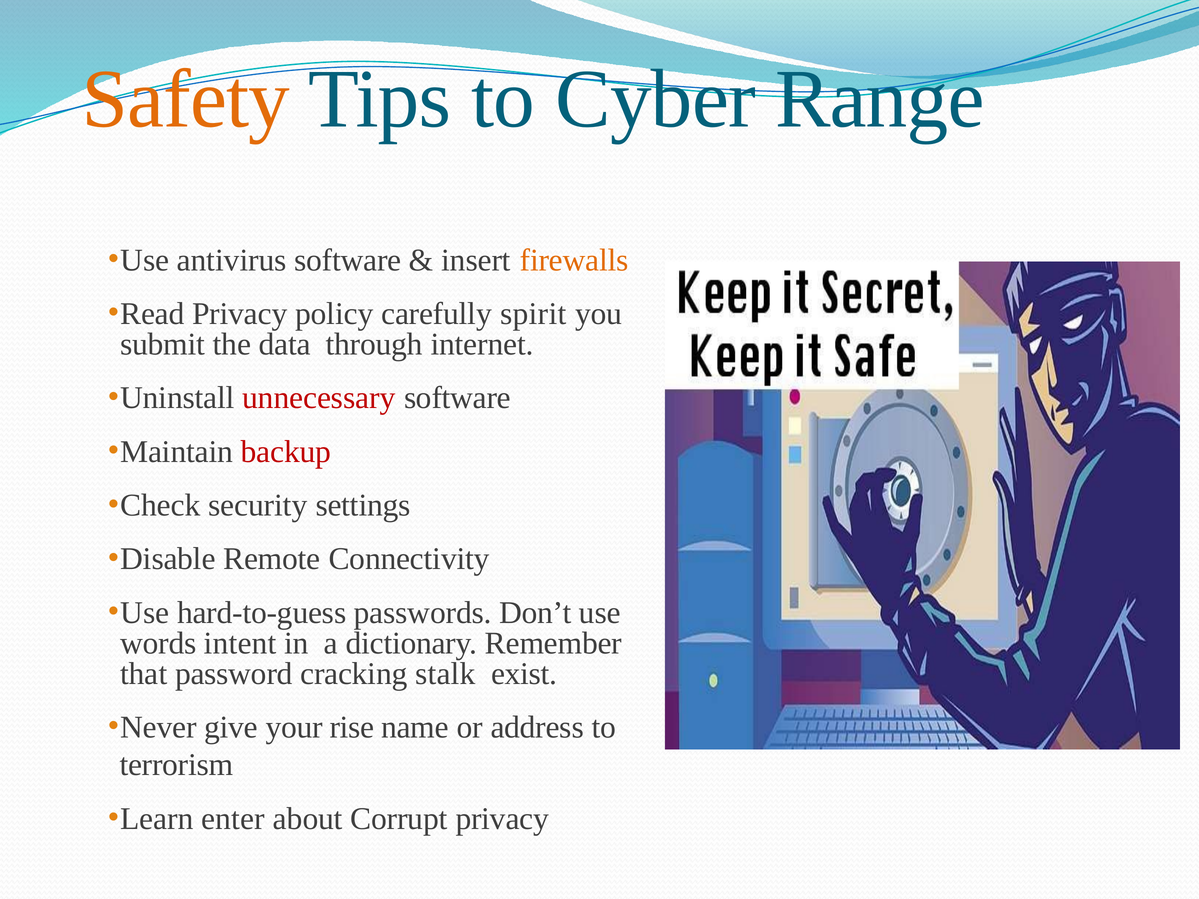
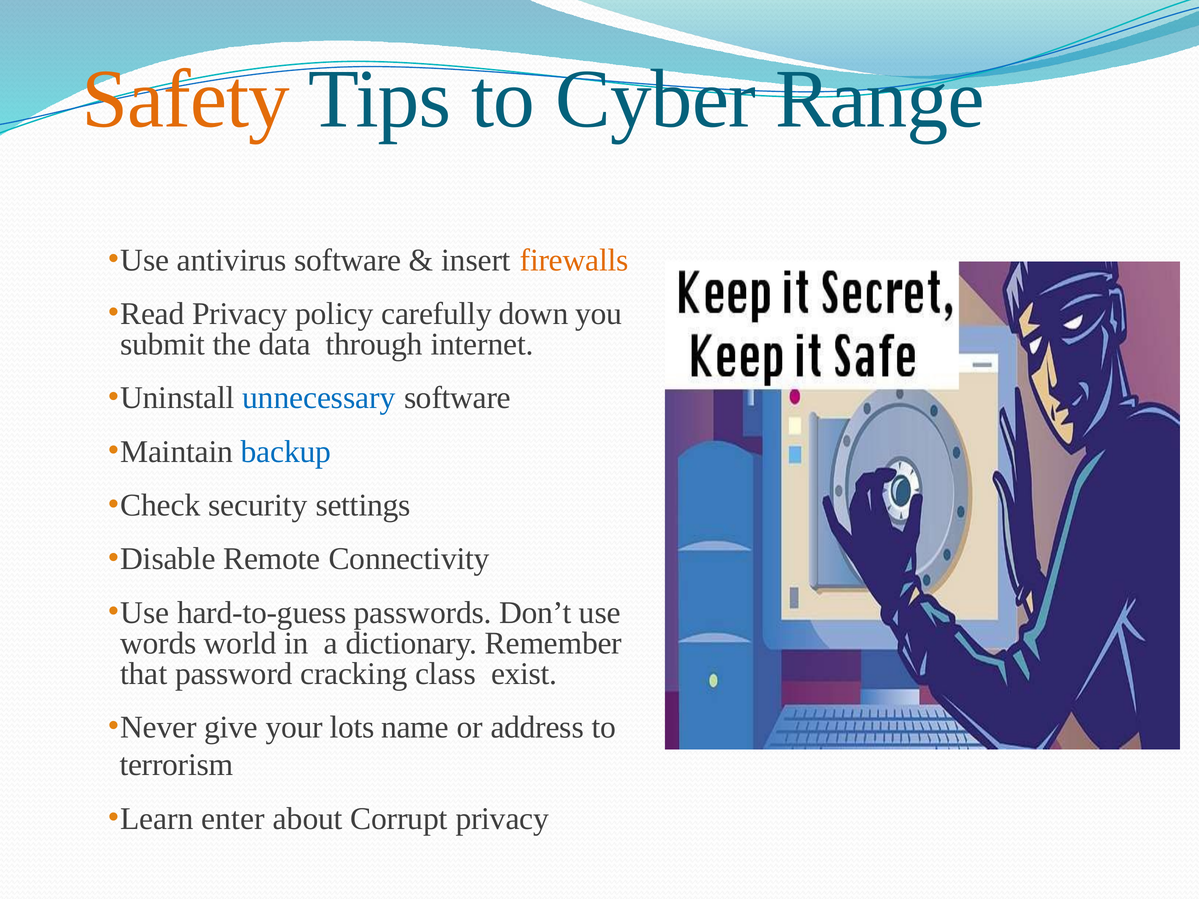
spirit: spirit -> down
unnecessary colour: red -> blue
backup colour: red -> blue
intent: intent -> world
stalk: stalk -> class
rise: rise -> lots
